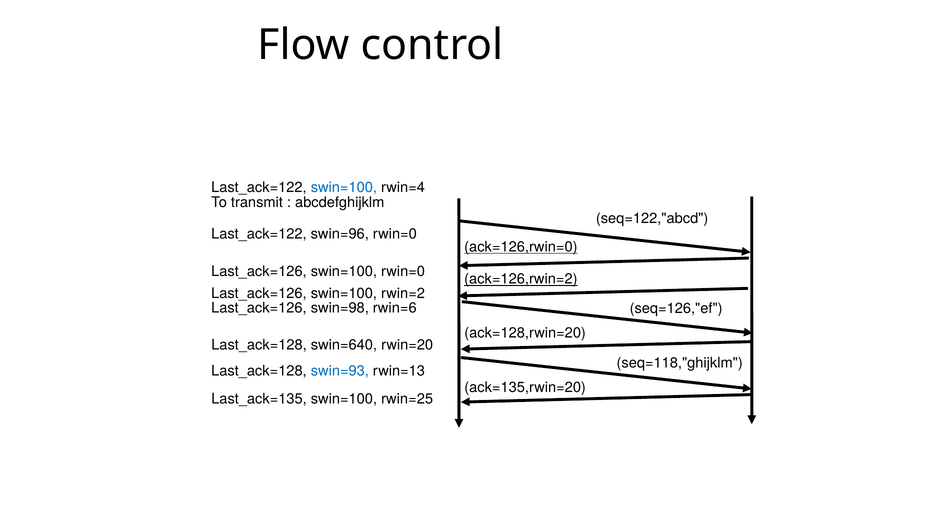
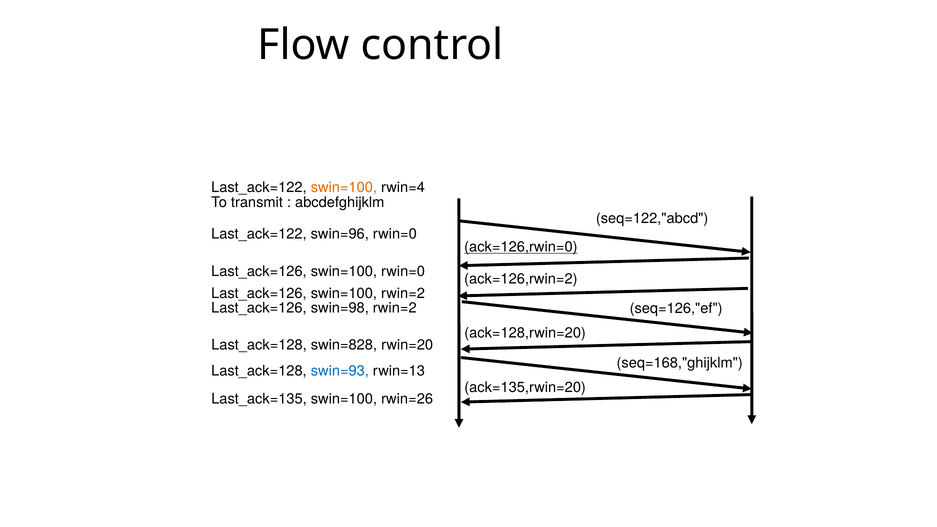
swin=100 at (344, 187) colour: blue -> orange
ack=126,rwin=2 underline: present -> none
swin=98 rwin=6: rwin=6 -> rwin=2
swin=640: swin=640 -> swin=828
seq=118,"ghijklm: seq=118,"ghijklm -> seq=168,"ghijklm
rwin=25: rwin=25 -> rwin=26
